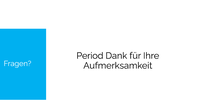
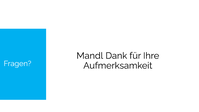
Period: Period -> Mandl
